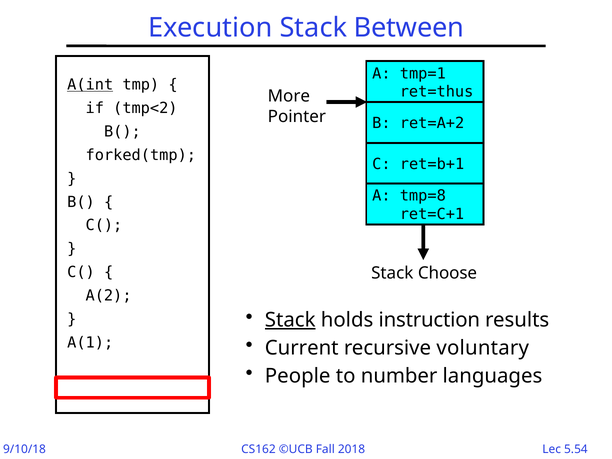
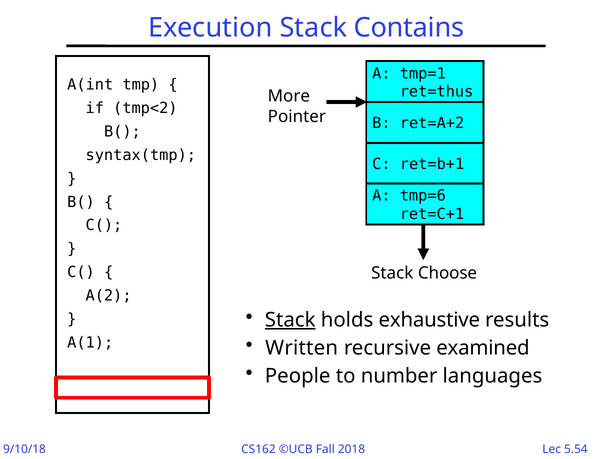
Between: Between -> Contains
A(int underline: present -> none
forked(tmp: forked(tmp -> syntax(tmp
tmp=8: tmp=8 -> tmp=6
instruction: instruction -> exhaustive
Current: Current -> Written
voluntary: voluntary -> examined
